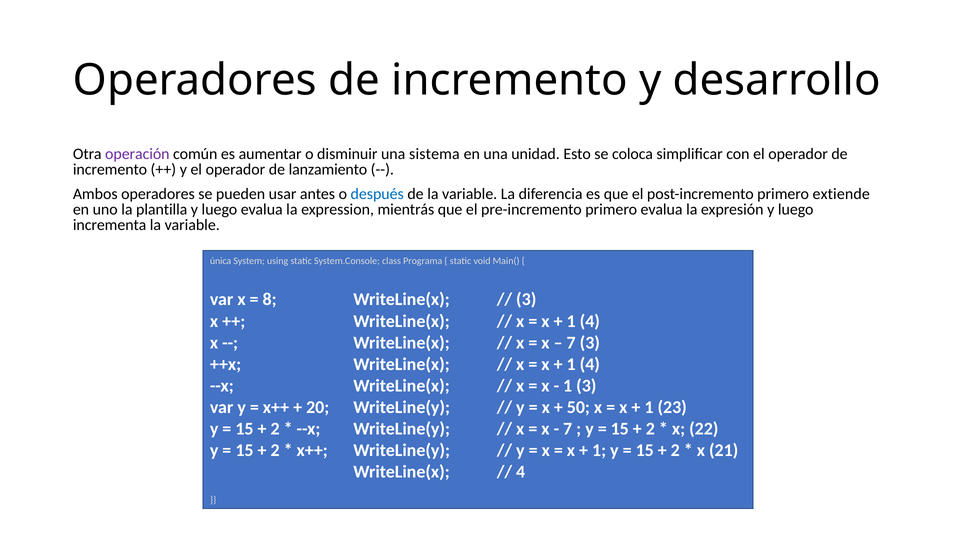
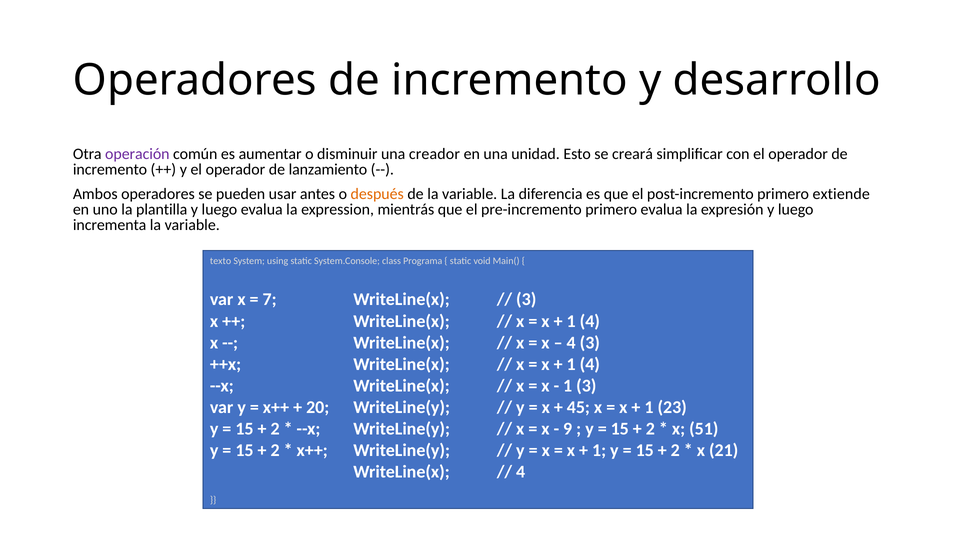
sistema: sistema -> creador
coloca: coloca -> creará
después colour: blue -> orange
única: única -> texto
8: 8 -> 7
7 at (571, 342): 7 -> 4
50: 50 -> 45
7 at (568, 428): 7 -> 9
22: 22 -> 51
